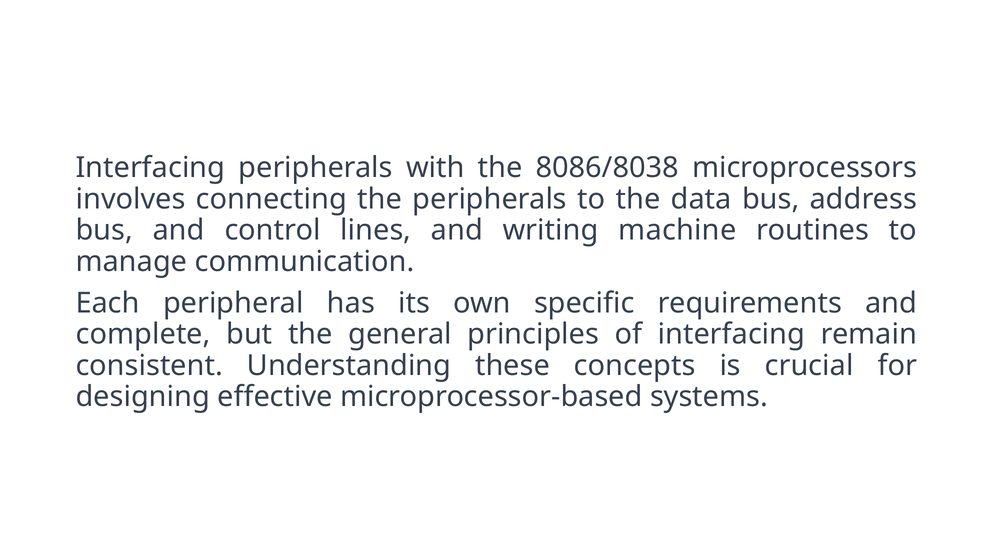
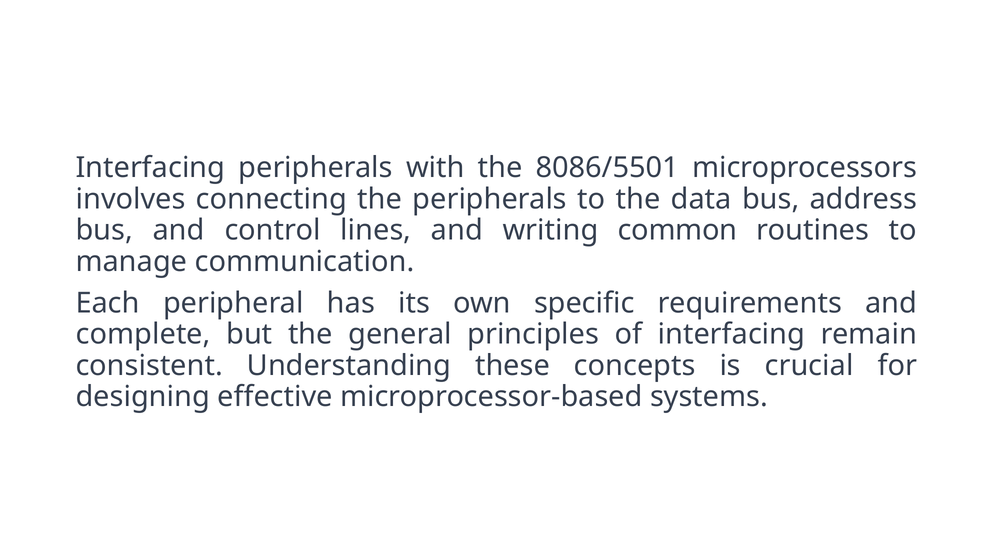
8086/8038: 8086/8038 -> 8086/5501
machine: machine -> common
